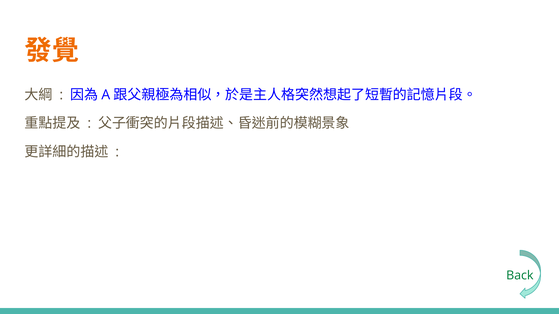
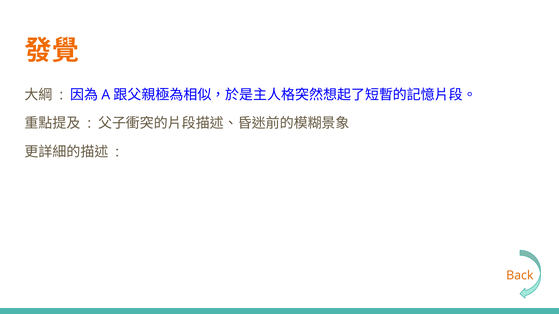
Back colour: green -> orange
